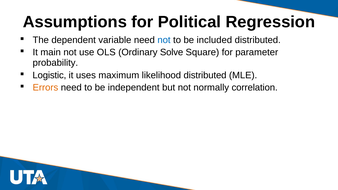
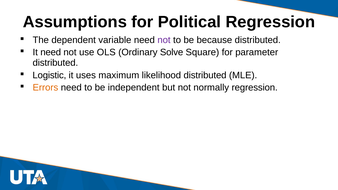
not at (164, 40) colour: blue -> purple
included: included -> because
It main: main -> need
probability at (55, 63): probability -> distributed
normally correlation: correlation -> regression
